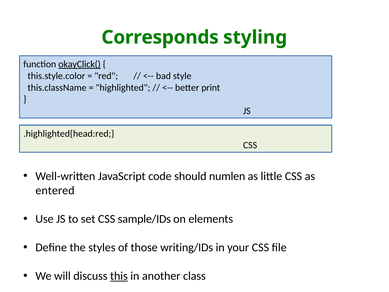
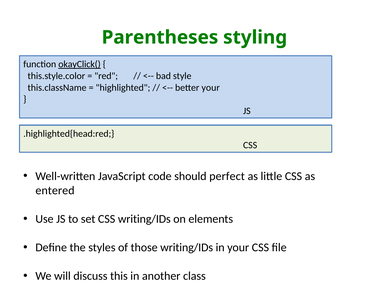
Corresponds: Corresponds -> Parentheses
better print: print -> your
numlen: numlen -> perfect
CSS sample/IDs: sample/IDs -> writing/IDs
this underline: present -> none
